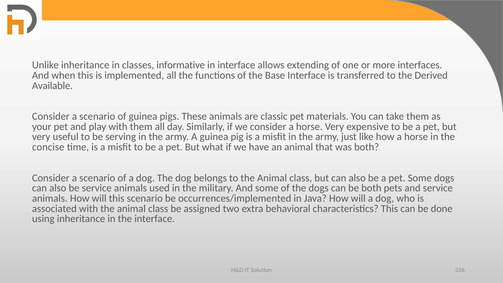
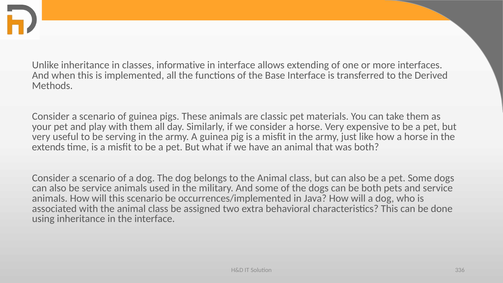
Available: Available -> Methods
concise: concise -> extends
